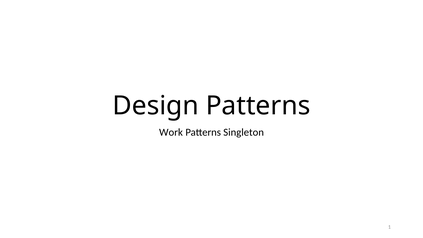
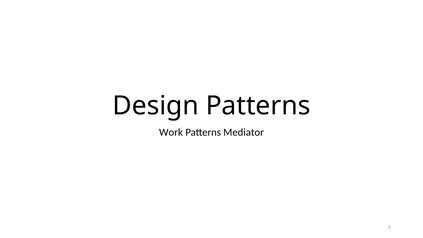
Singleton: Singleton -> Mediator
